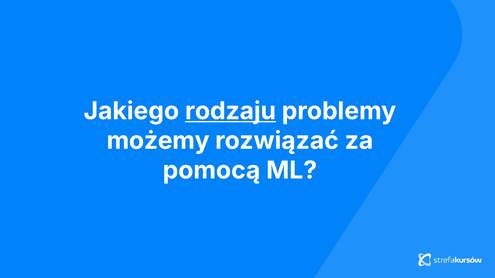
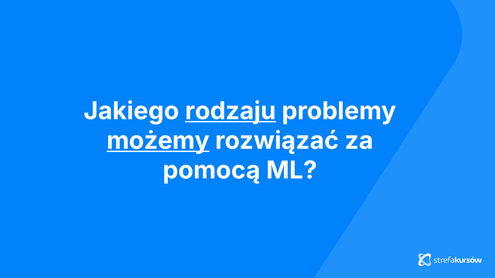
możemy underline: none -> present
